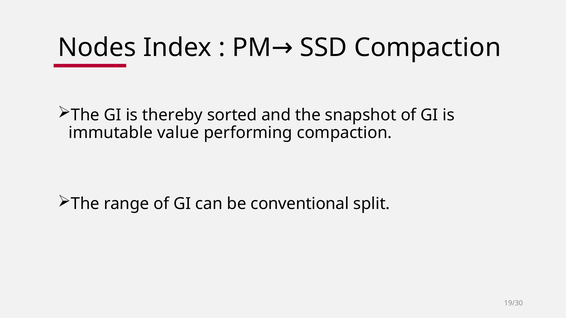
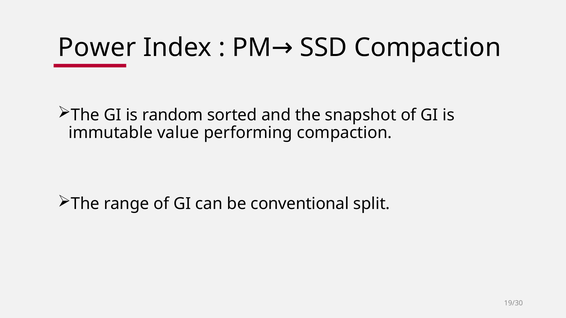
Nodes: Nodes -> Power
thereby: thereby -> random
